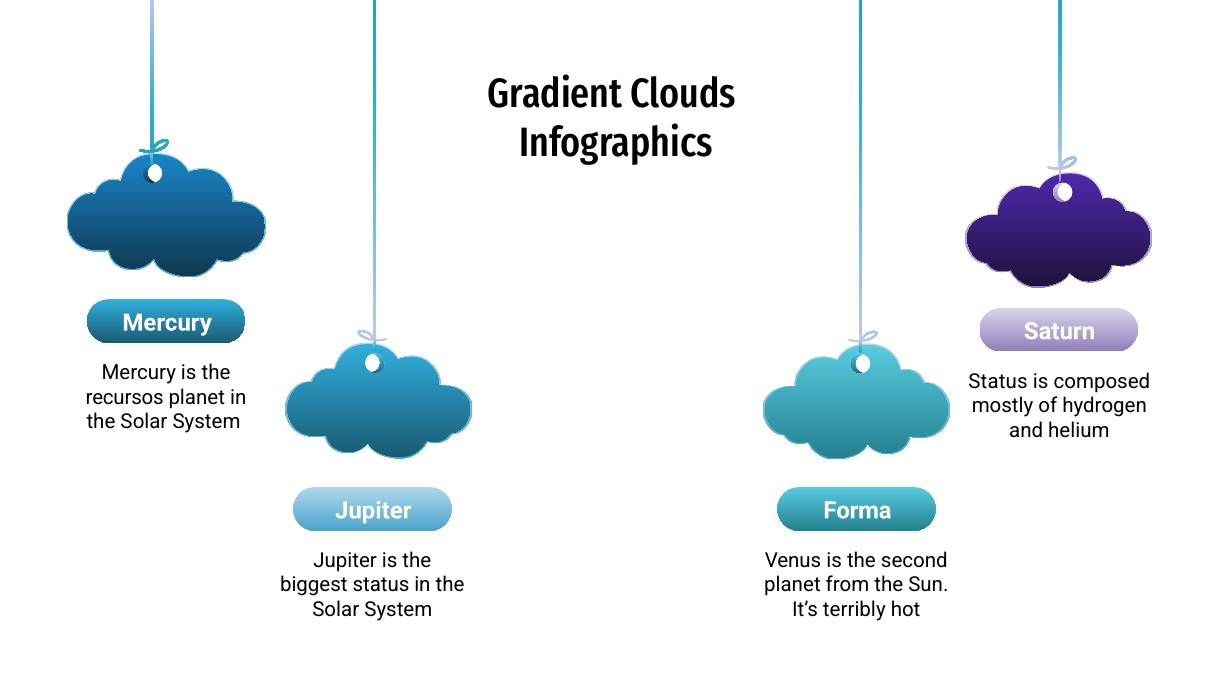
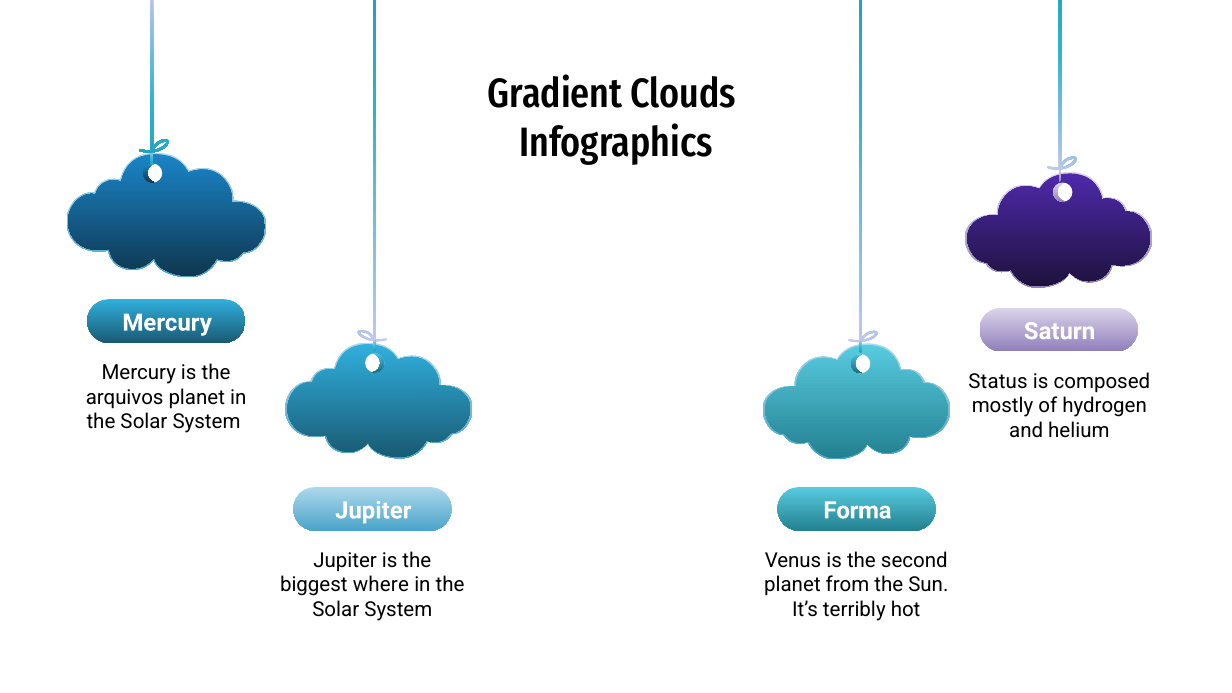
recursos: recursos -> arquivos
biggest status: status -> where
